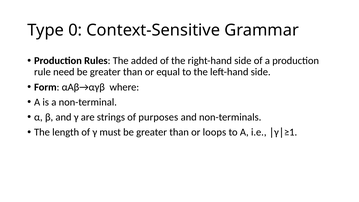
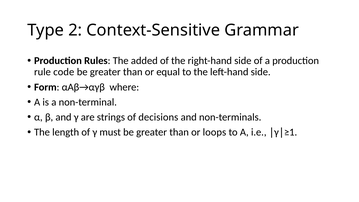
0: 0 -> 2
need: need -> code
purposes: purposes -> decisions
